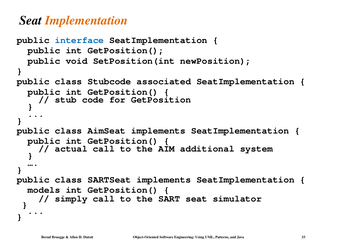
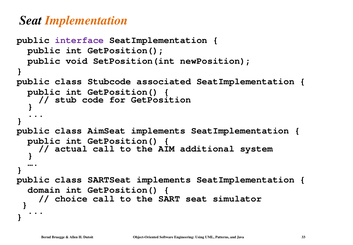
interface colour: blue -> purple
models: models -> domain
simply: simply -> choice
